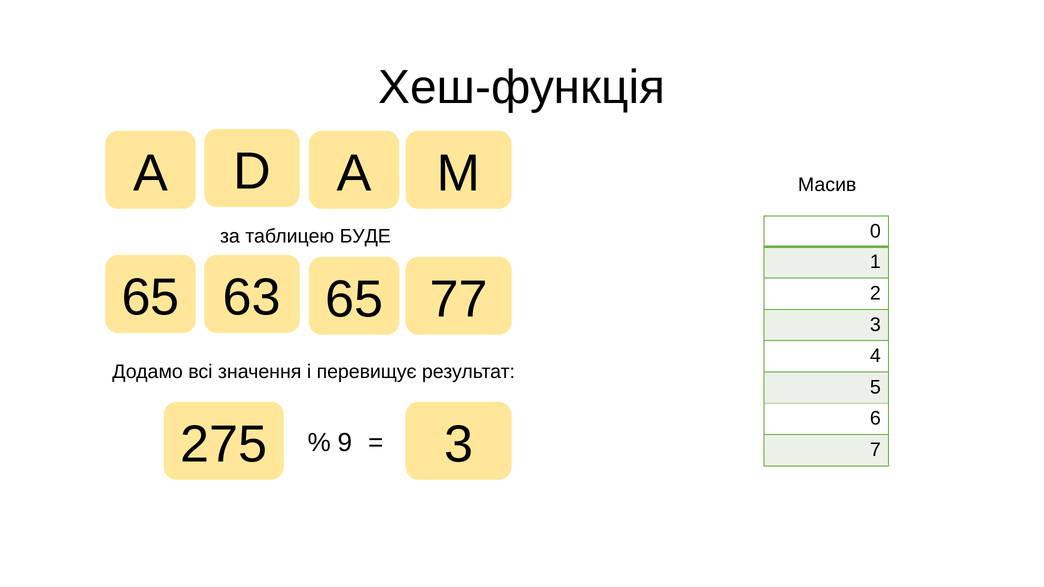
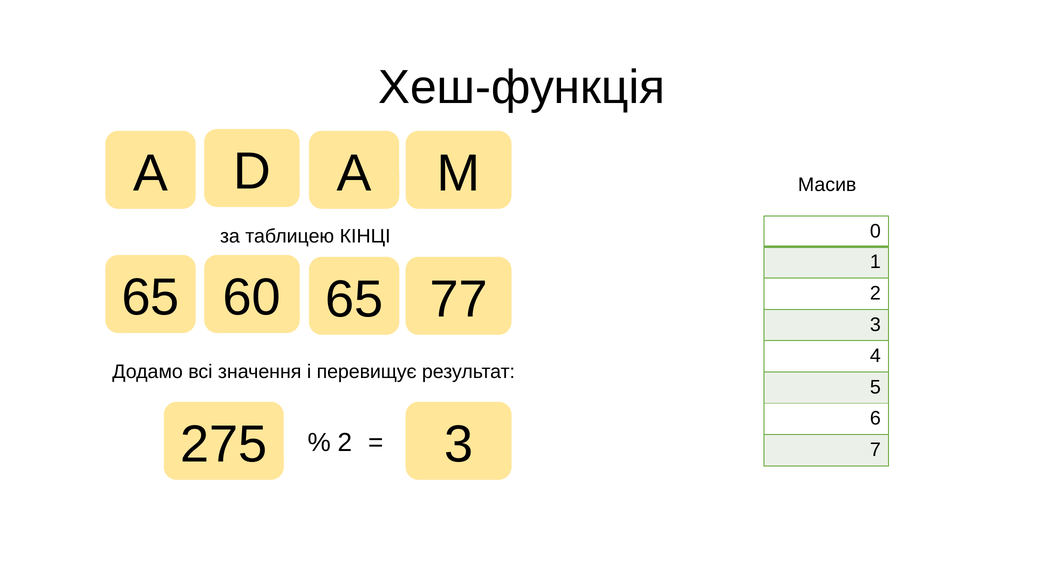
БУДЕ: БУДЕ -> КІНЦІ
63: 63 -> 60
9 at (345, 443): 9 -> 2
